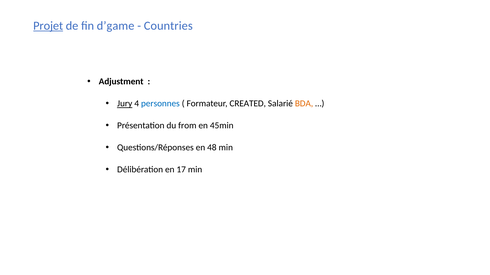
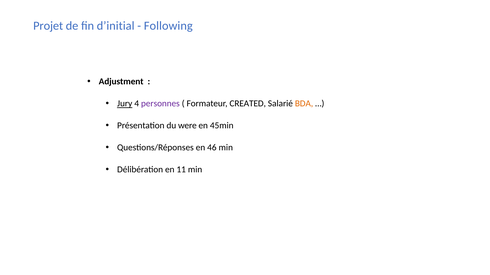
Projet underline: present -> none
d’game: d’game -> d’initial
Countries: Countries -> Following
personnes colour: blue -> purple
from: from -> were
48: 48 -> 46
17: 17 -> 11
